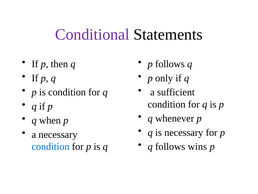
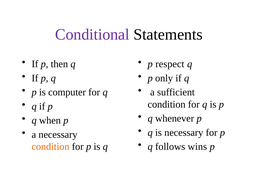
p follows: follows -> respect
is condition: condition -> computer
condition at (51, 146) colour: blue -> orange
